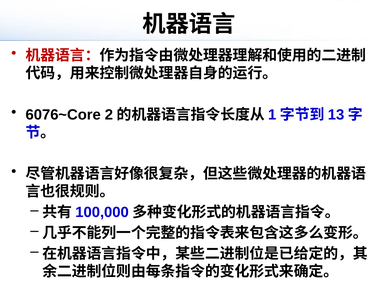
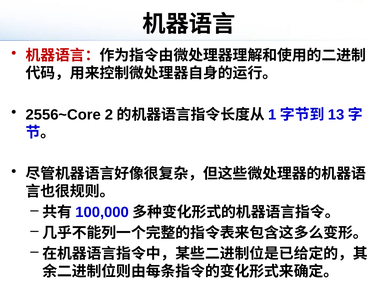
6076~Core: 6076~Core -> 2556~Core
